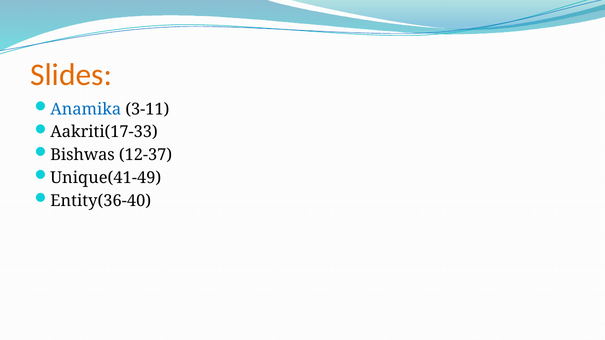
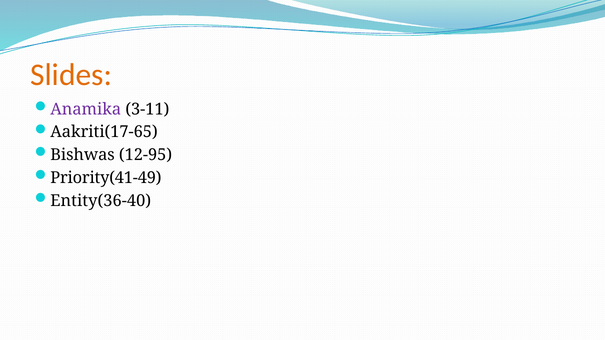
Anamika colour: blue -> purple
Aakriti(17-33: Aakriti(17-33 -> Aakriti(17-65
12-37: 12-37 -> 12-95
Unique(41-49: Unique(41-49 -> Priority(41-49
